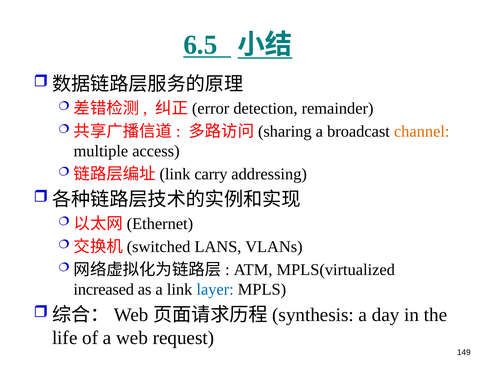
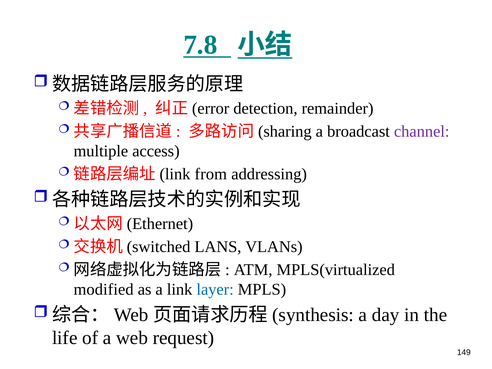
6.5: 6.5 -> 7.8
channel colour: orange -> purple
carry: carry -> from
increased: increased -> modified
